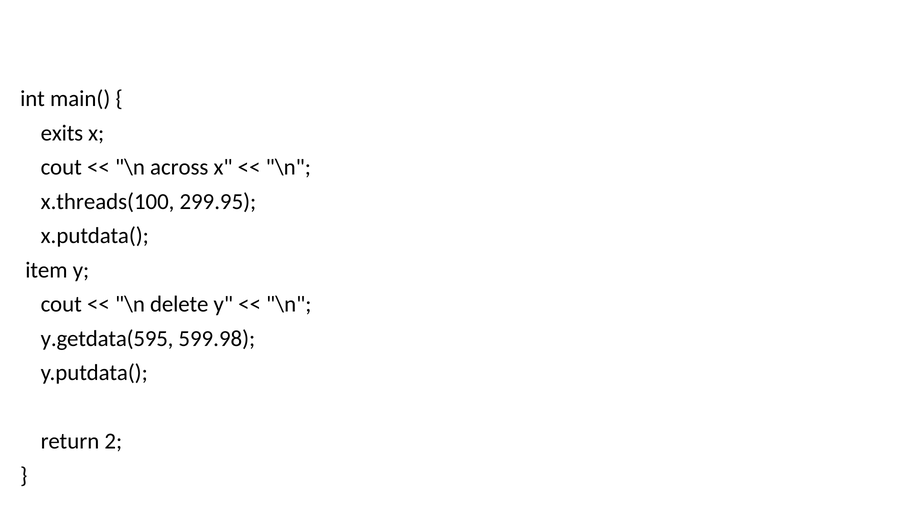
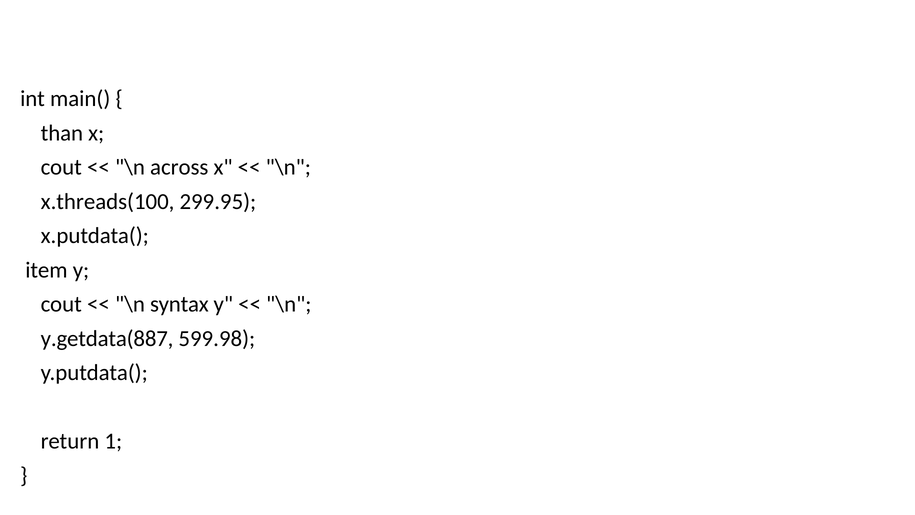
exits: exits -> than
delete: delete -> syntax
y.getdata(595: y.getdata(595 -> y.getdata(887
2: 2 -> 1
